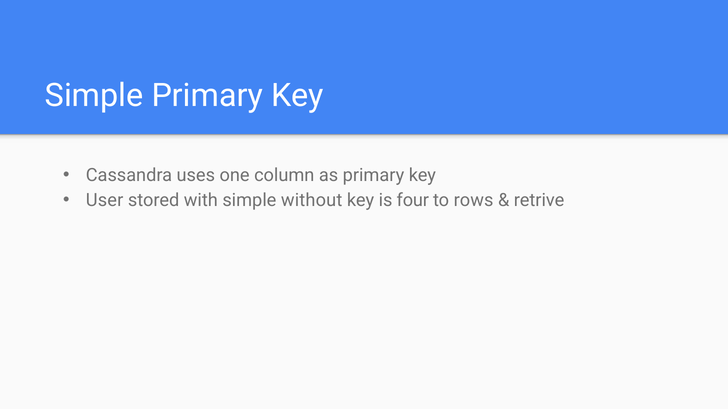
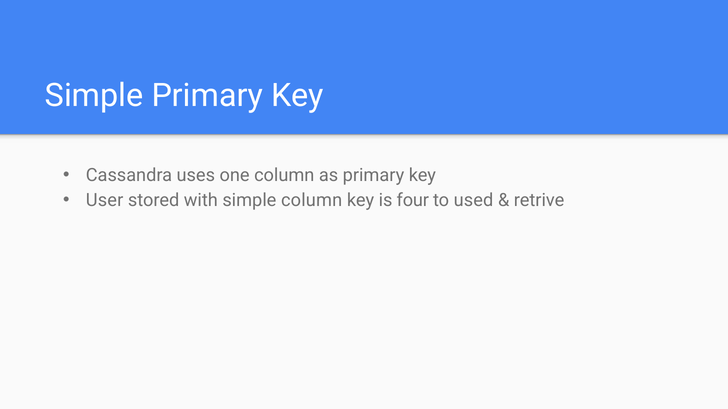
simple without: without -> column
rows: rows -> used
